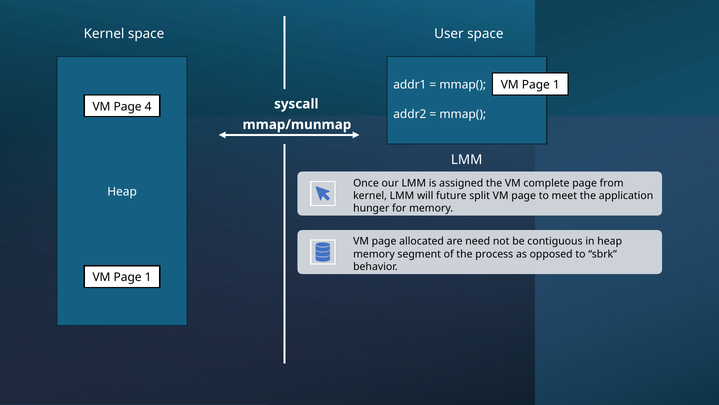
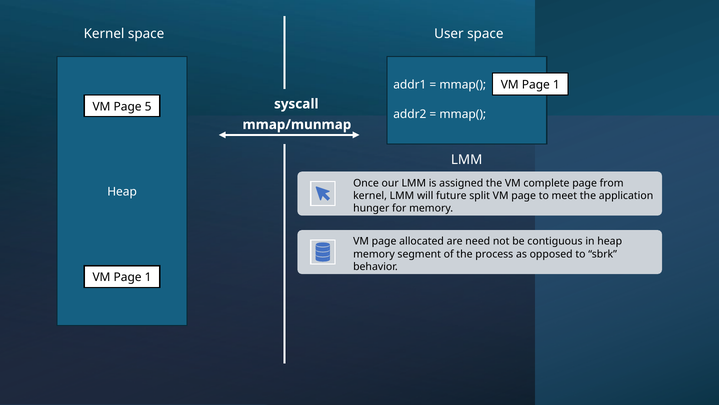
4: 4 -> 5
